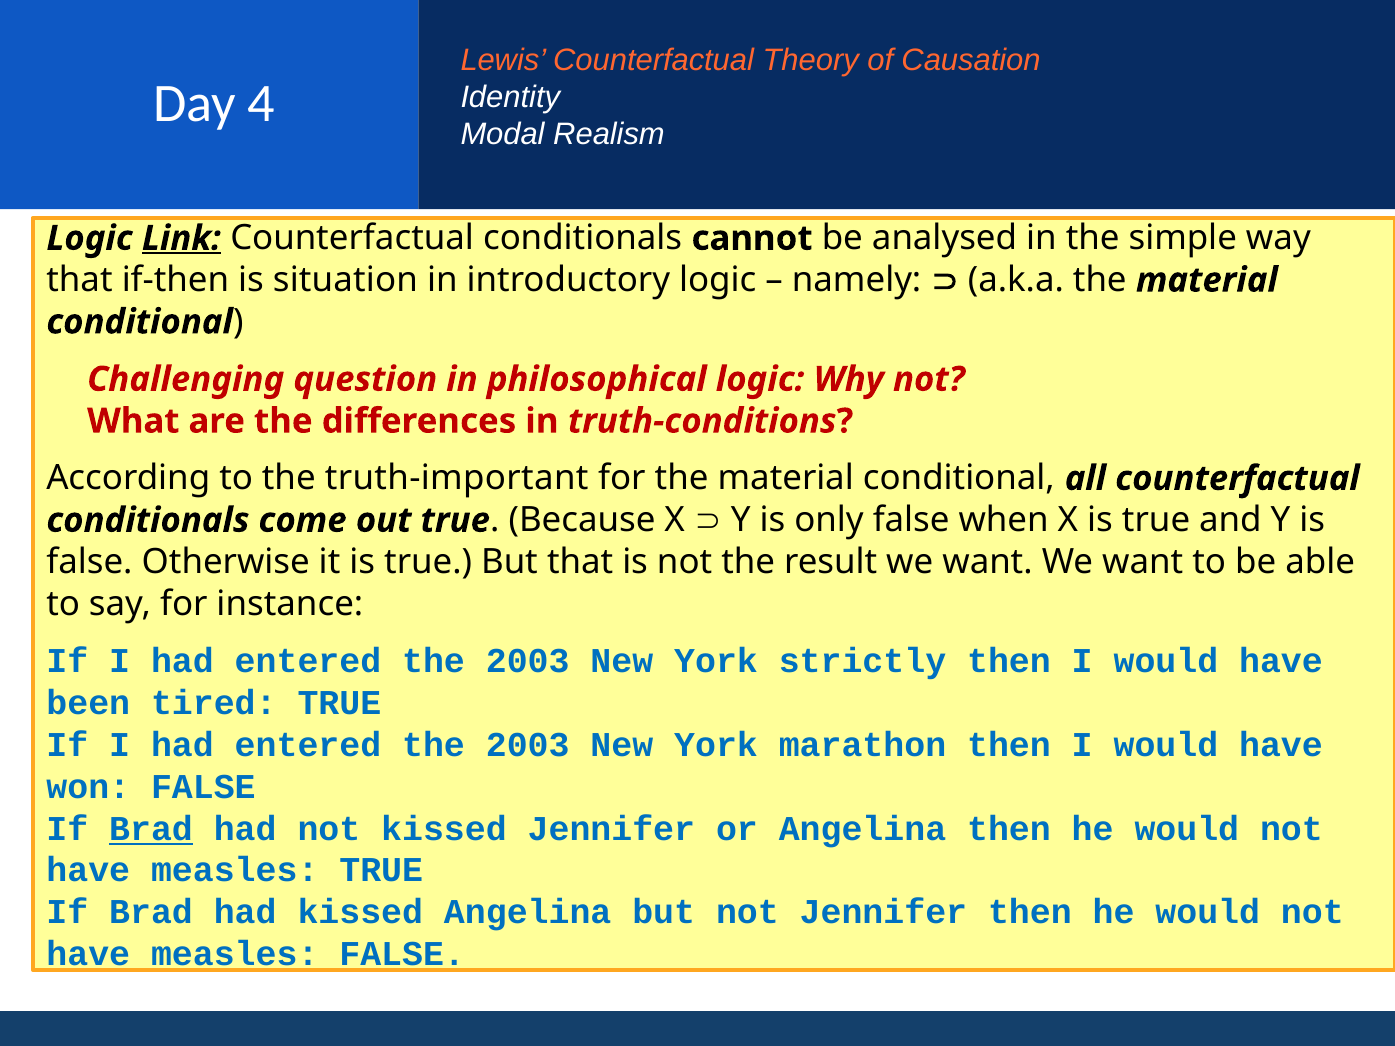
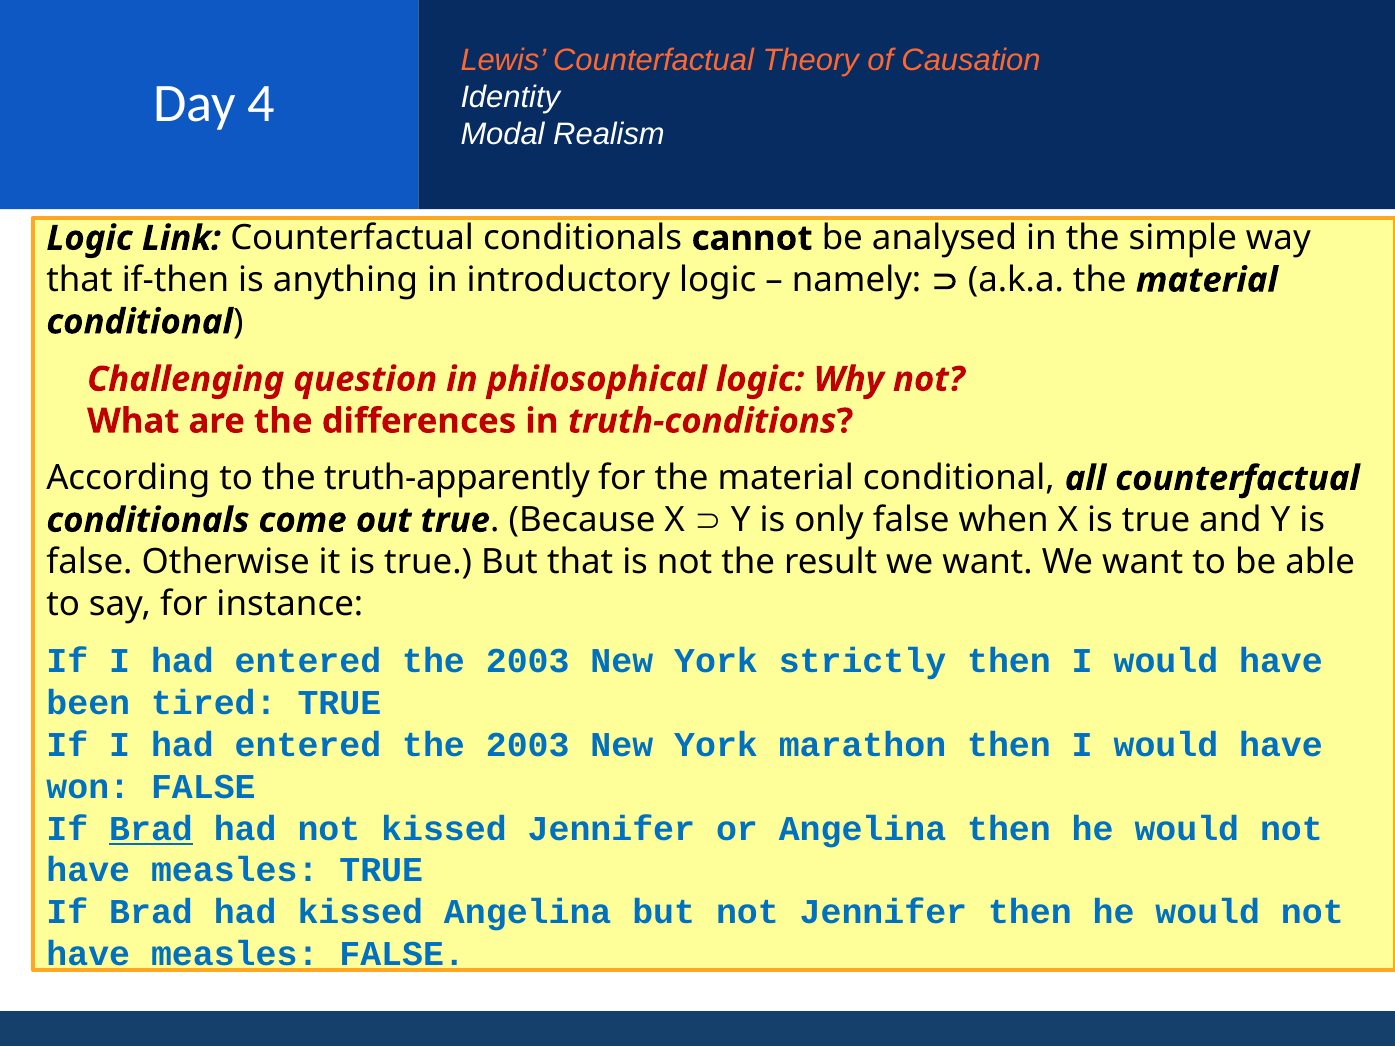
Link underline: present -> none
situation: situation -> anything
truth-important: truth-important -> truth-apparently
